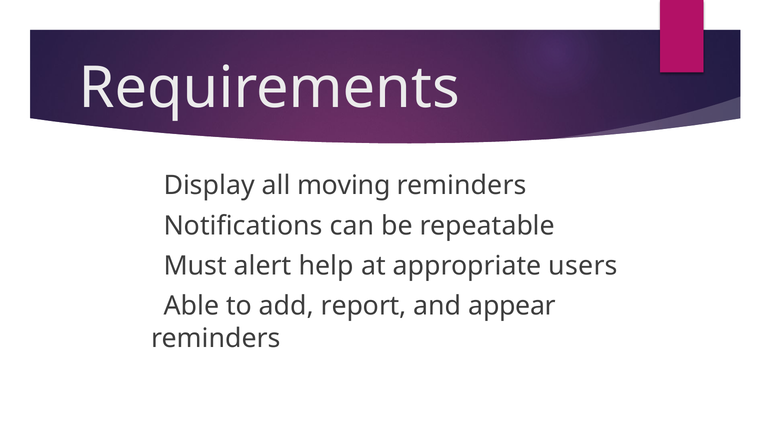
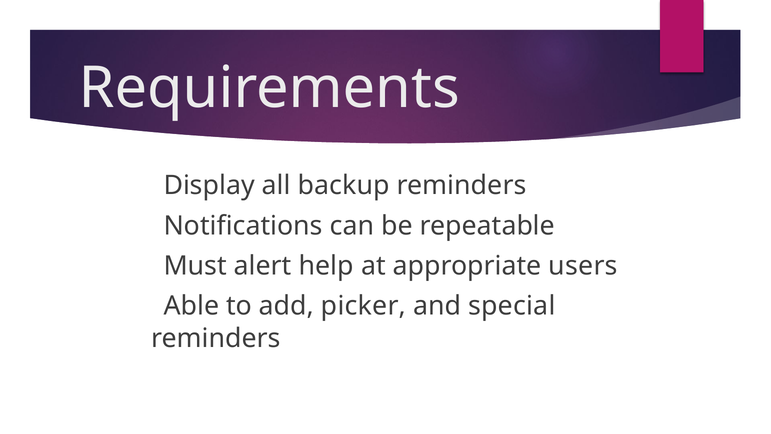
moving: moving -> backup
report: report -> picker
appear: appear -> special
